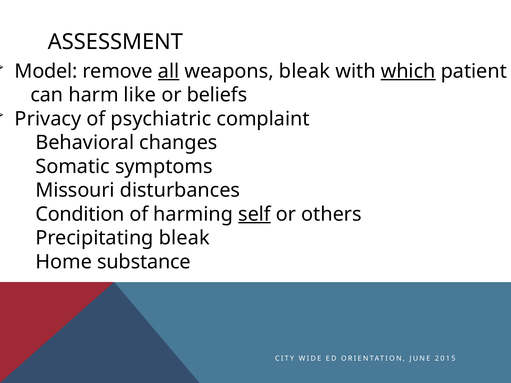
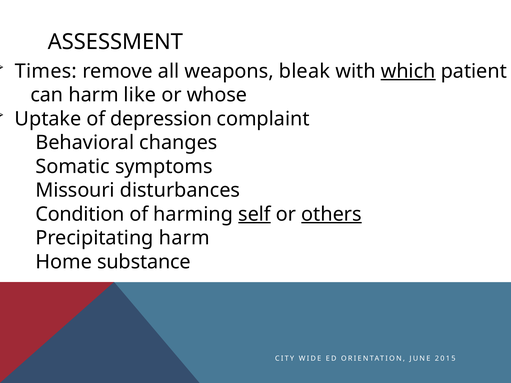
Model: Model -> Times
all underline: present -> none
beliefs: beliefs -> whose
Privacy: Privacy -> Uptake
psychiatric: psychiatric -> depression
others underline: none -> present
Precipitating bleak: bleak -> harm
